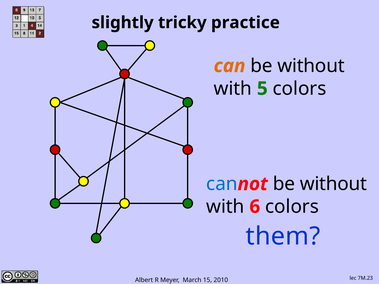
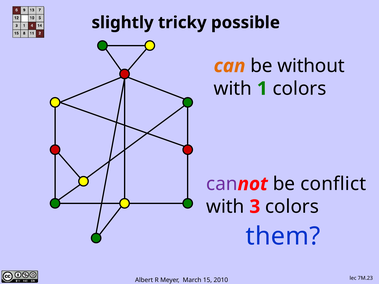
practice: practice -> possible
5: 5 -> 1
can at (222, 184) colour: blue -> purple
without at (333, 184): without -> conflict
6: 6 -> 3
